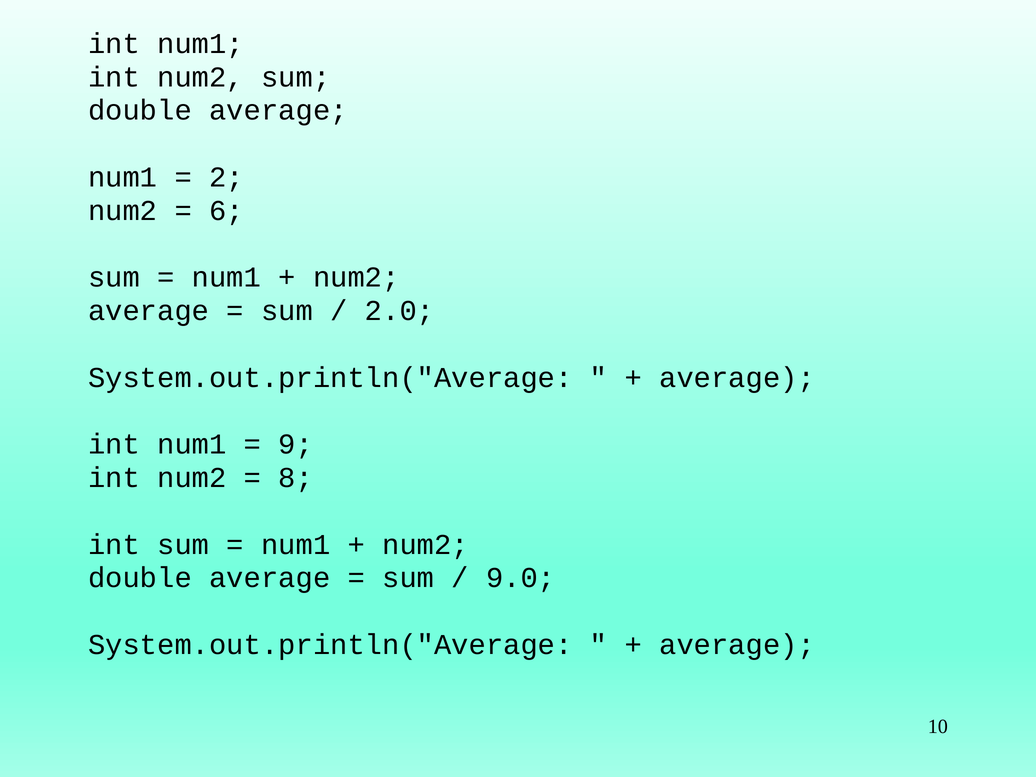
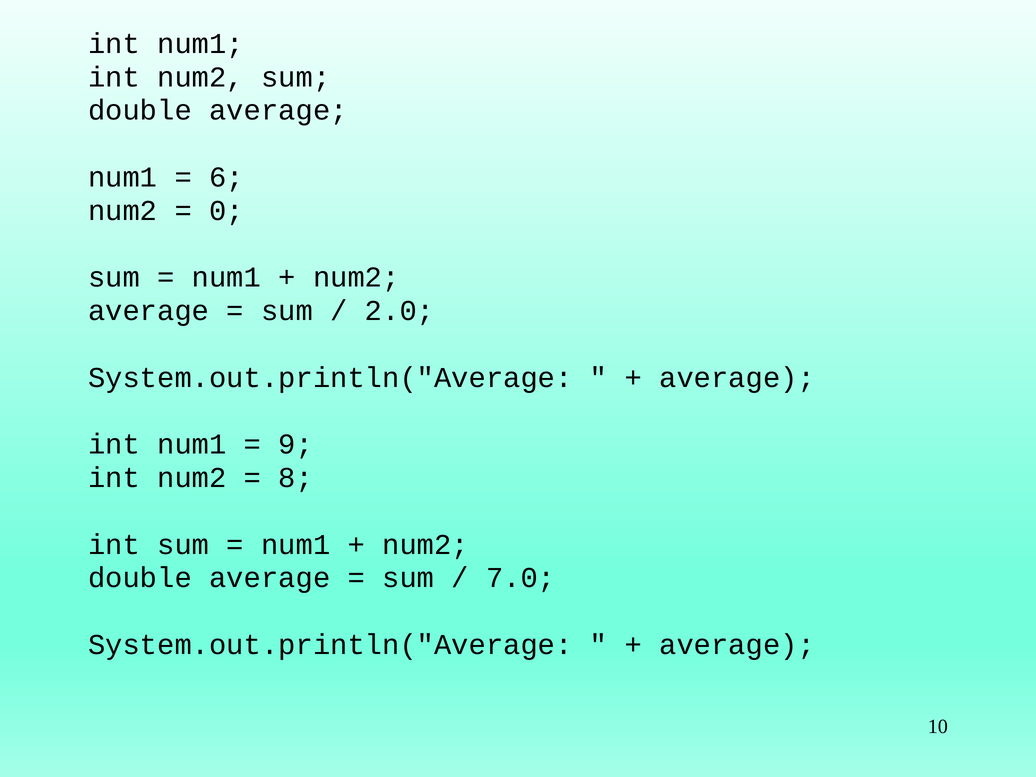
2: 2 -> 6
6: 6 -> 0
9.0: 9.0 -> 7.0
